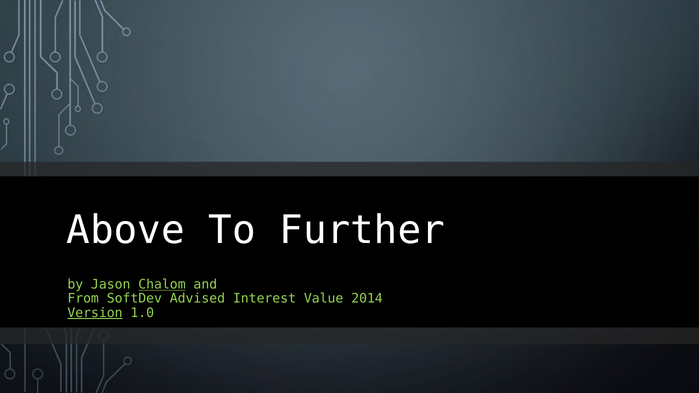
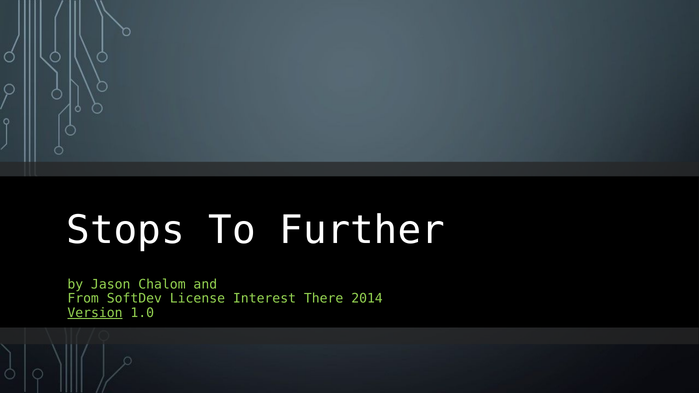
Above: Above -> Stops
Chalom underline: present -> none
Advised: Advised -> License
Value: Value -> There
